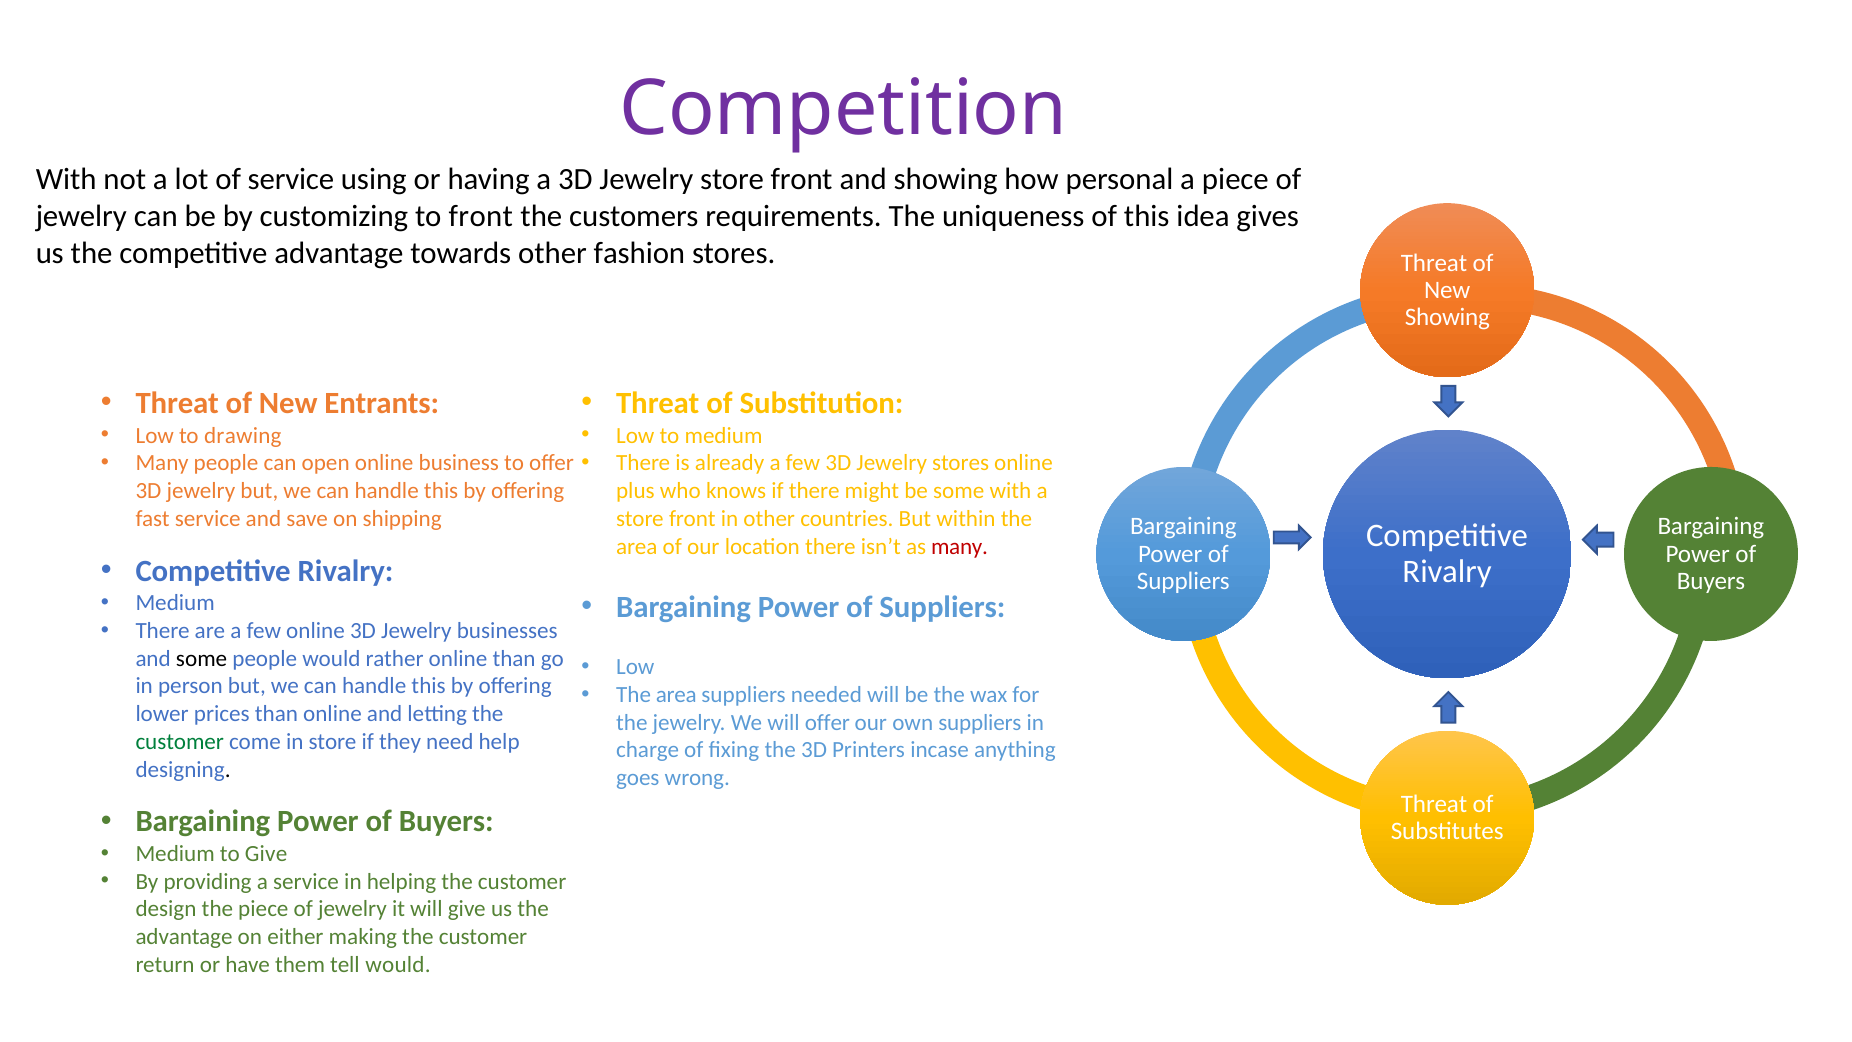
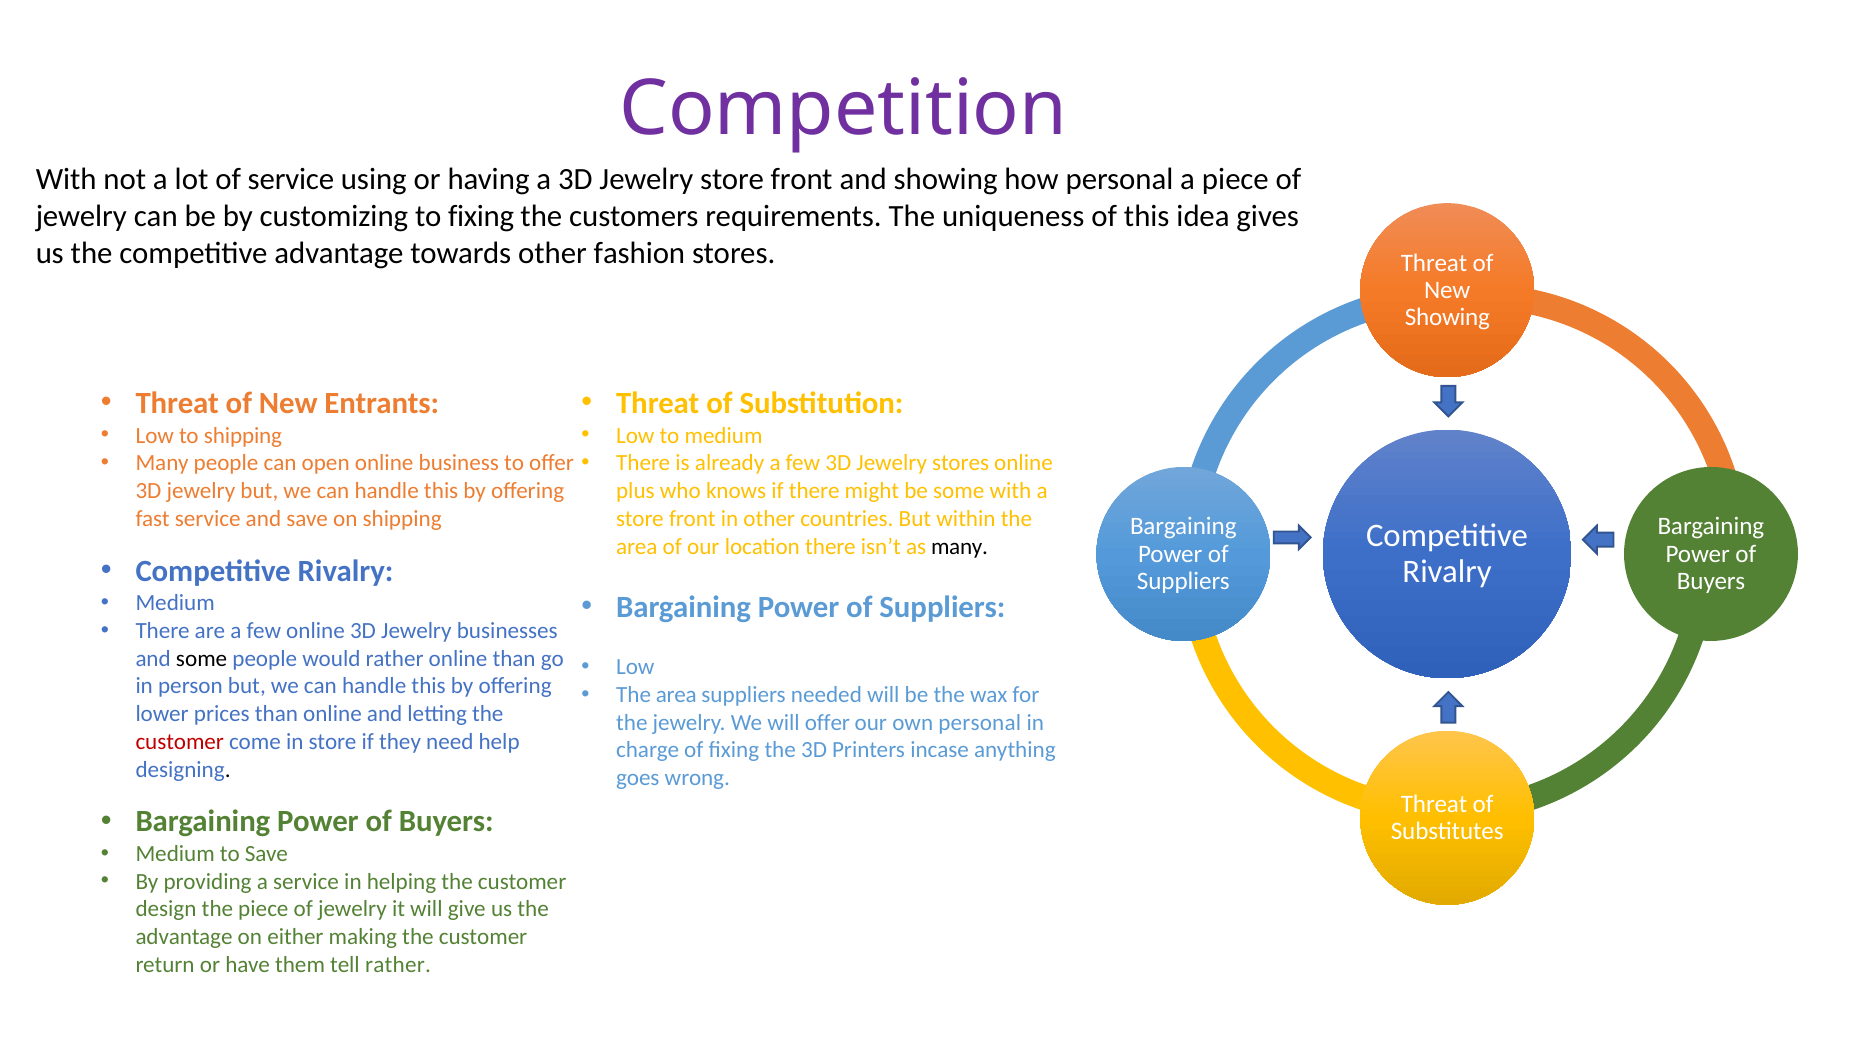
to front: front -> fixing
to drawing: drawing -> shipping
many at (960, 546) colour: red -> black
own suppliers: suppliers -> personal
customer at (180, 742) colour: green -> red
to Give: Give -> Save
tell would: would -> rather
